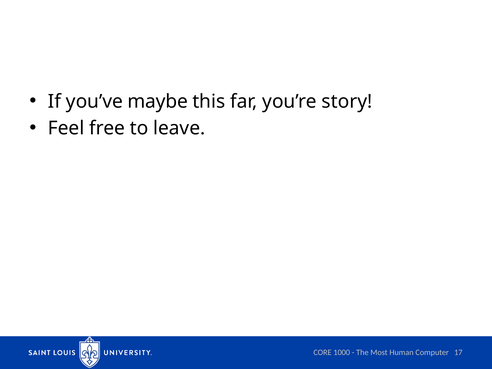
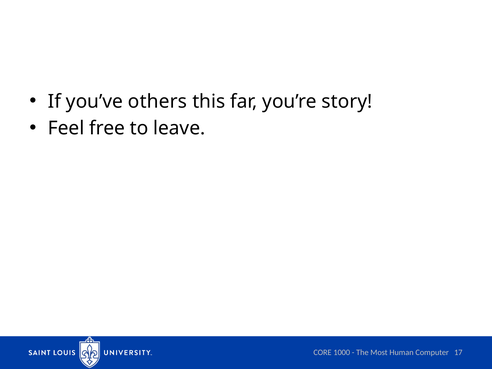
maybe: maybe -> others
